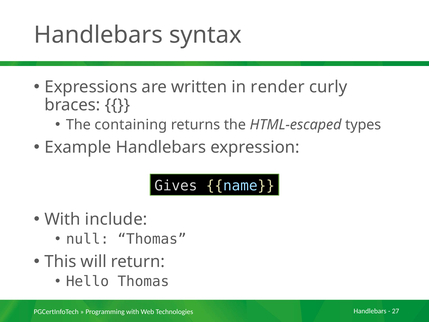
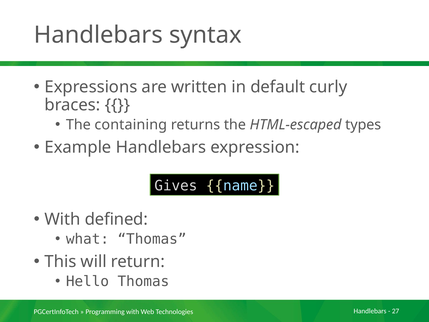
render: render -> default
include: include -> defined
null: null -> what
